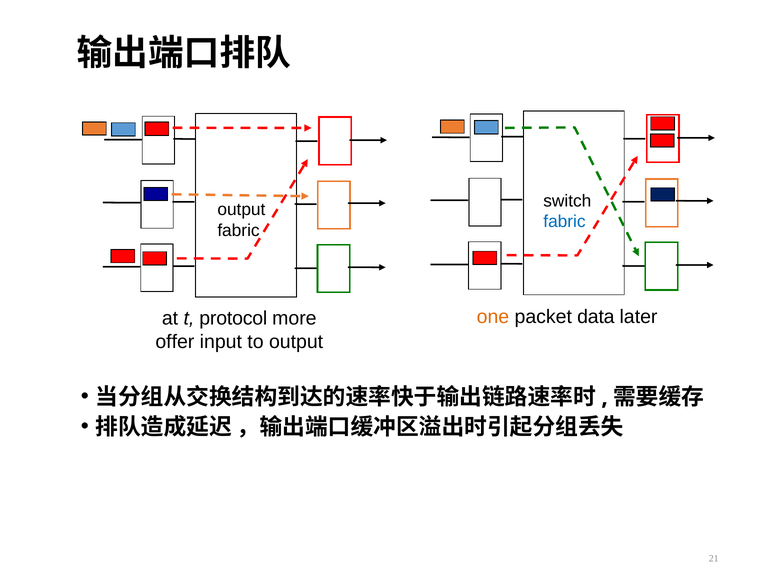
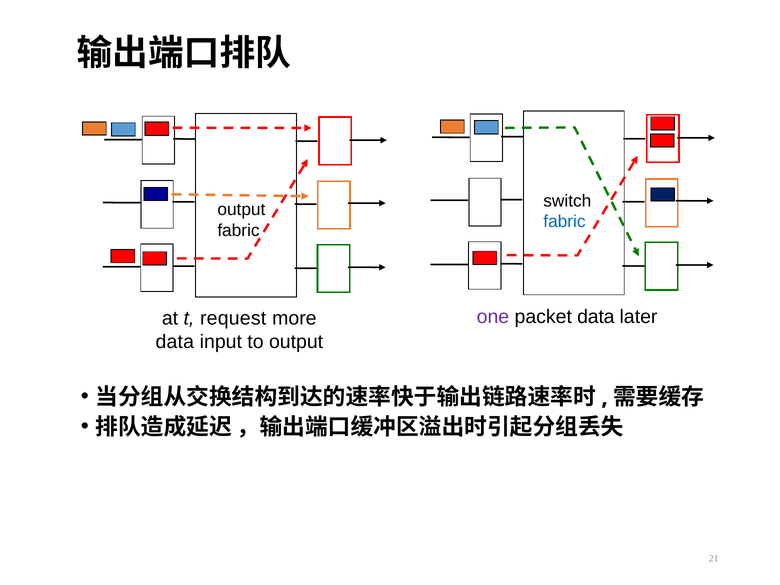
one colour: orange -> purple
protocol: protocol -> request
offer at (175, 342): offer -> data
